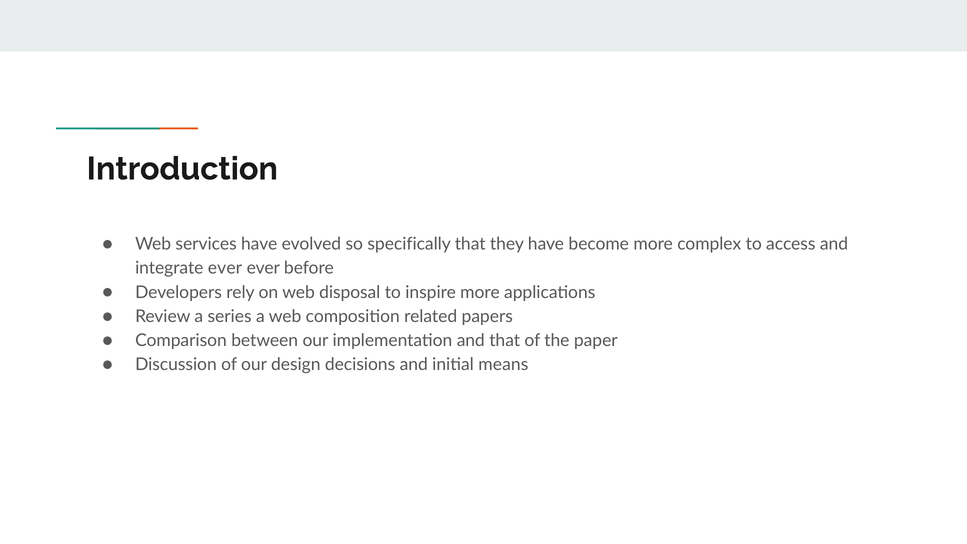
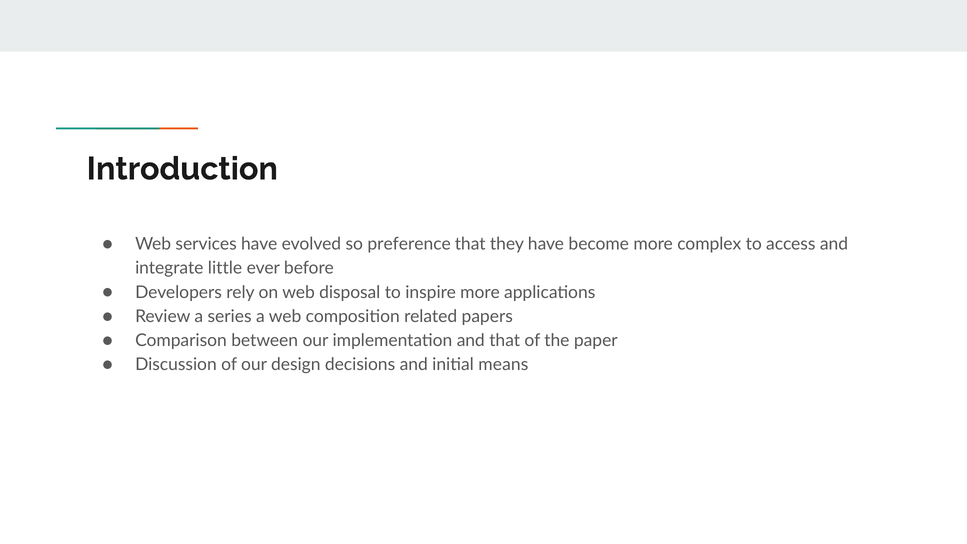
specifically: specifically -> preference
integrate ever: ever -> little
